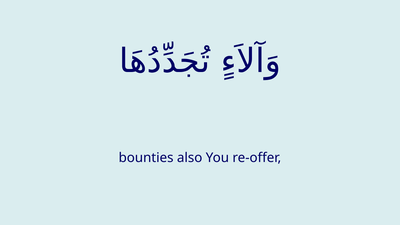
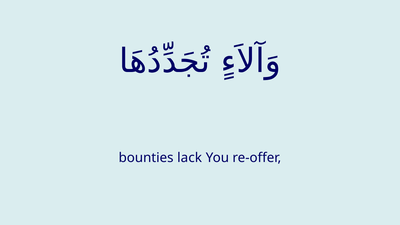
also: also -> lack
